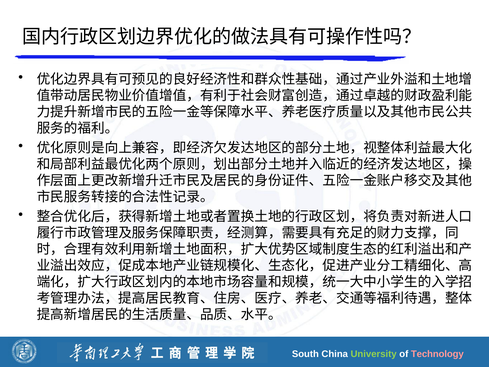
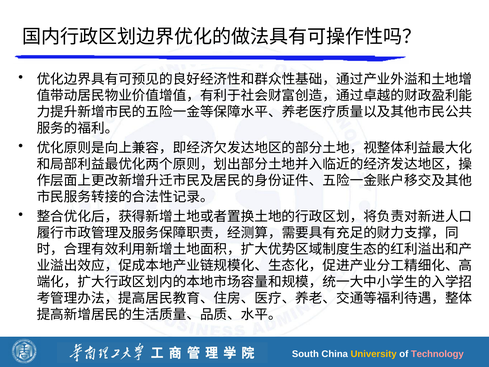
University colour: light green -> yellow
